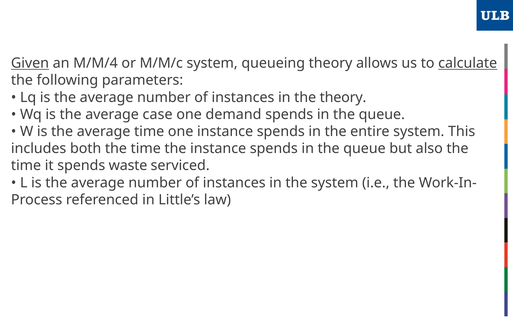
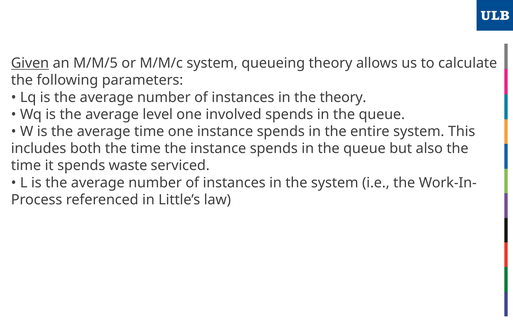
M/M/4: M/M/4 -> M/M/5
calculate underline: present -> none
case: case -> level
demand: demand -> involved
